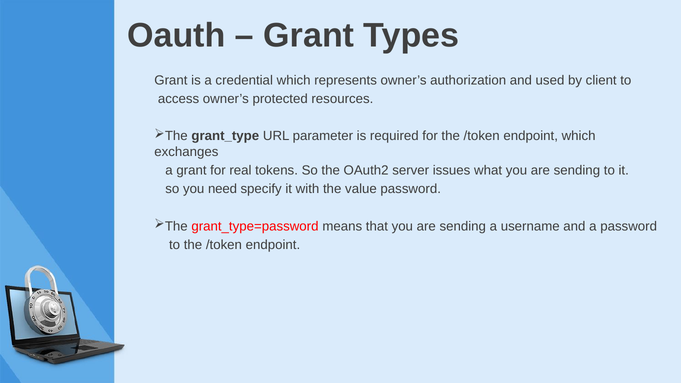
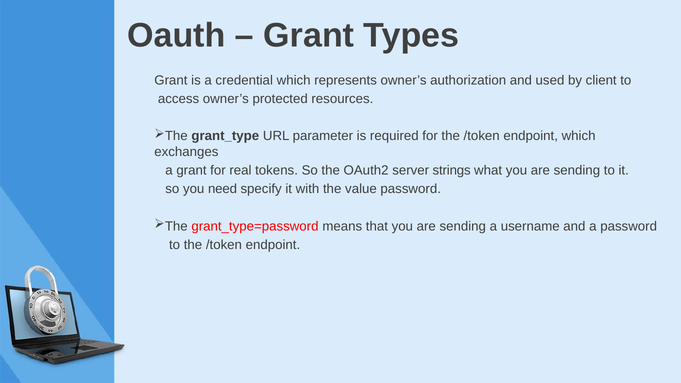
issues: issues -> strings
